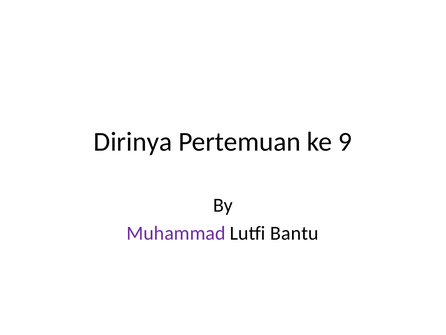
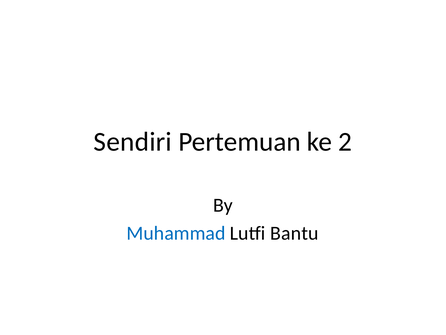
Dirinya: Dirinya -> Sendiri
9: 9 -> 2
Muhammad colour: purple -> blue
